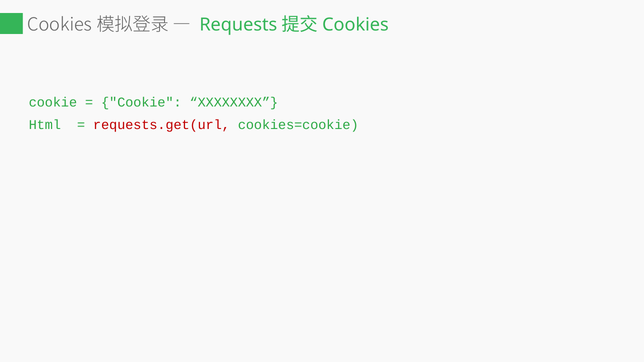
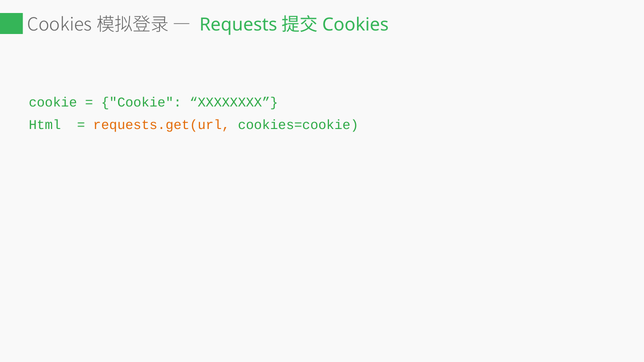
requests.get(url colour: red -> orange
